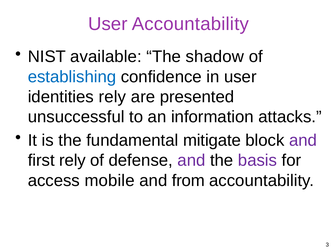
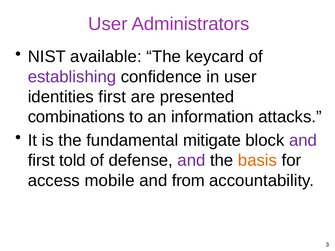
User Accountability: Accountability -> Administrators
shadow: shadow -> keycard
establishing colour: blue -> purple
identities rely: rely -> first
unsuccessful: unsuccessful -> combinations
first rely: rely -> told
basis colour: purple -> orange
